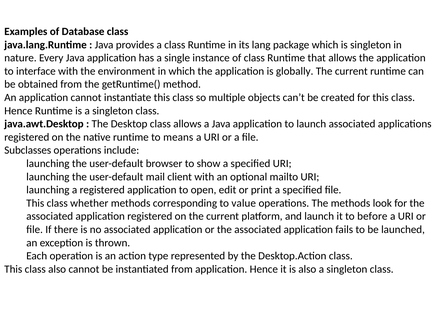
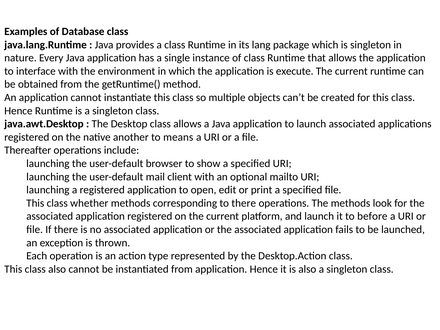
globally: globally -> execute
native runtime: runtime -> another
Subclasses: Subclasses -> Thereafter
to value: value -> there
